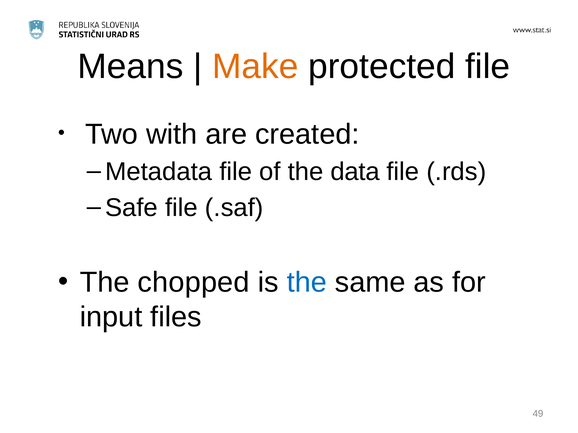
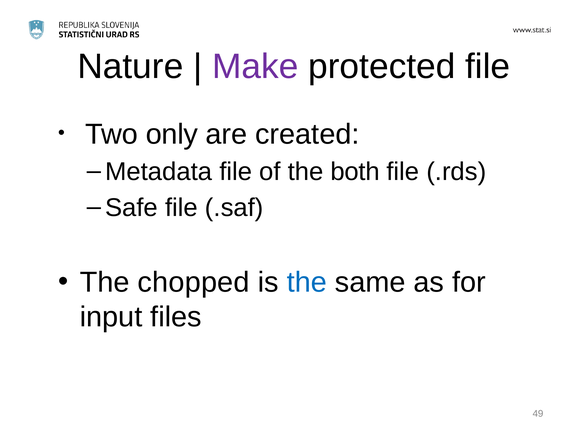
Means: Means -> Nature
Make colour: orange -> purple
with: with -> only
data: data -> both
